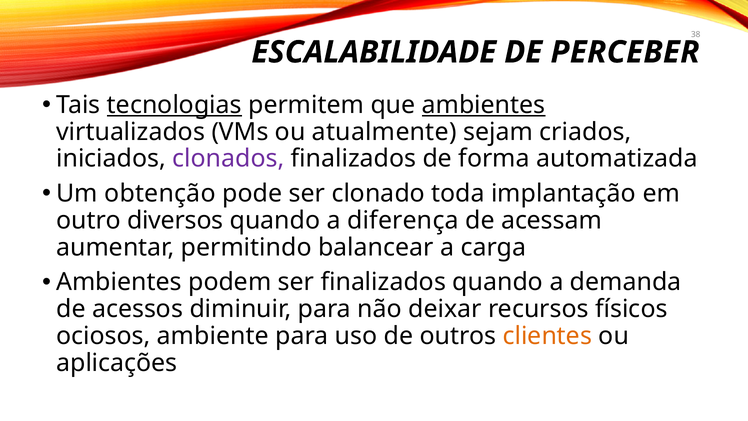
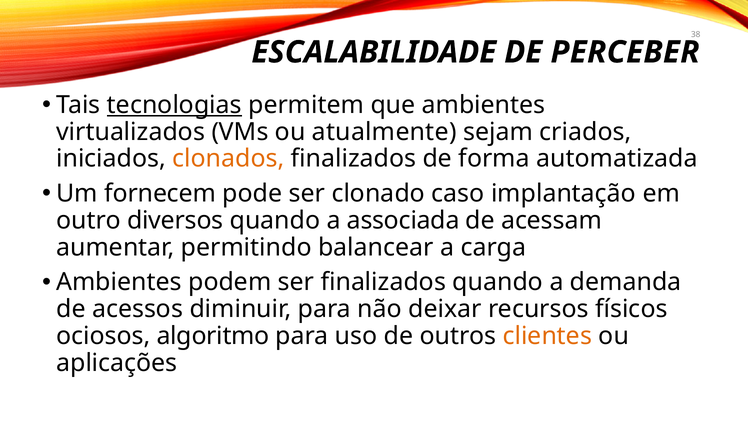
ambientes at (484, 105) underline: present -> none
clonados colour: purple -> orange
obtenção: obtenção -> fornecem
toda: toda -> caso
diferença: diferença -> associada
ambiente: ambiente -> algoritmo
